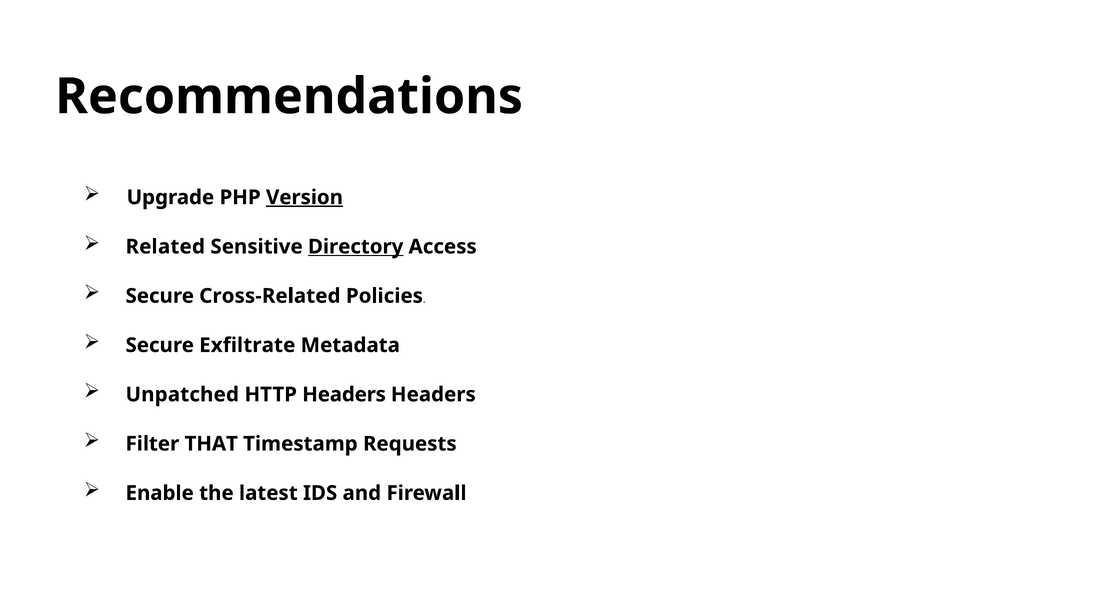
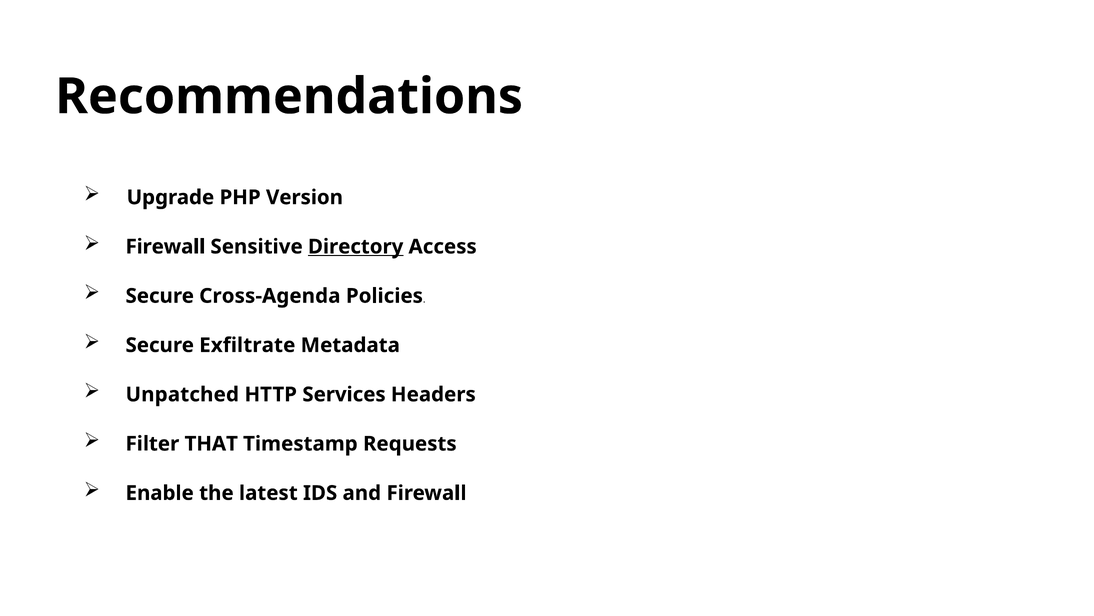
Version underline: present -> none
Related at (165, 246): Related -> Firewall
Cross-Related: Cross-Related -> Cross-Agenda
HTTP Headers: Headers -> Services
